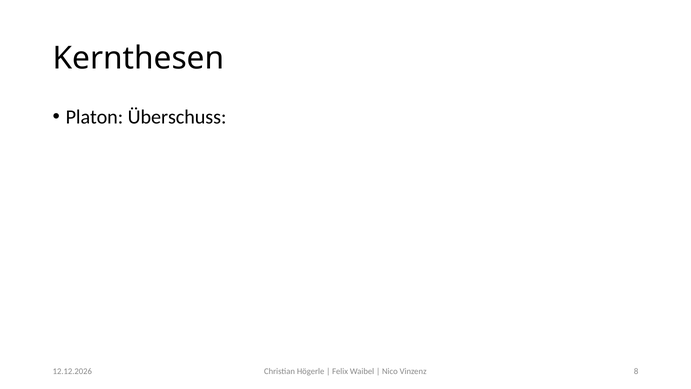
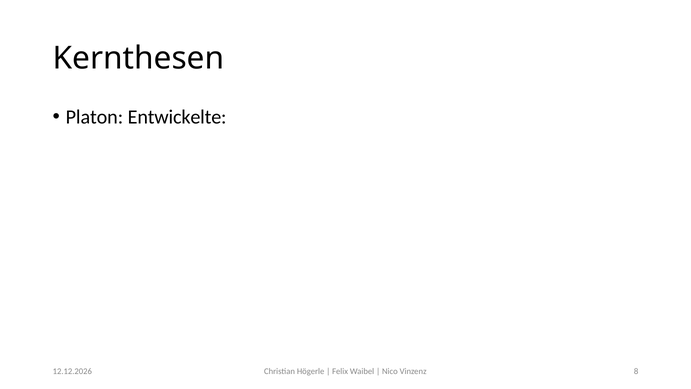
Überschuss: Überschuss -> Entwickelte
